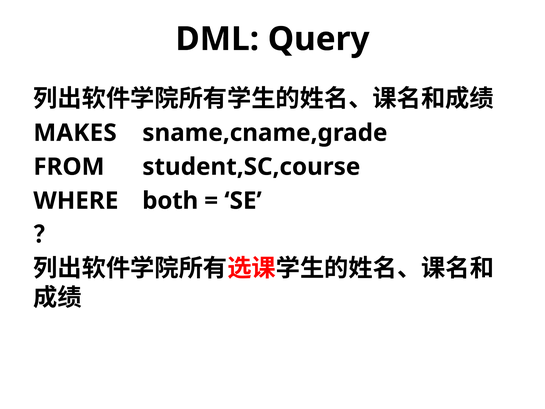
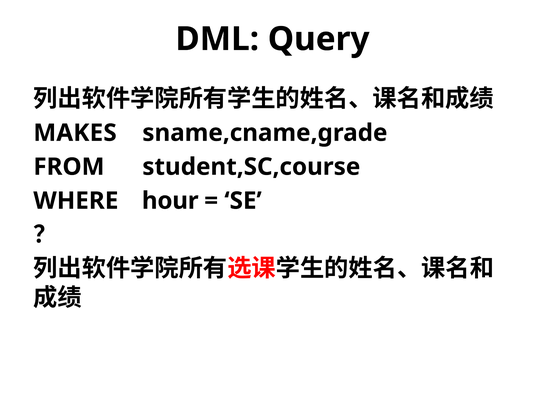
both: both -> hour
